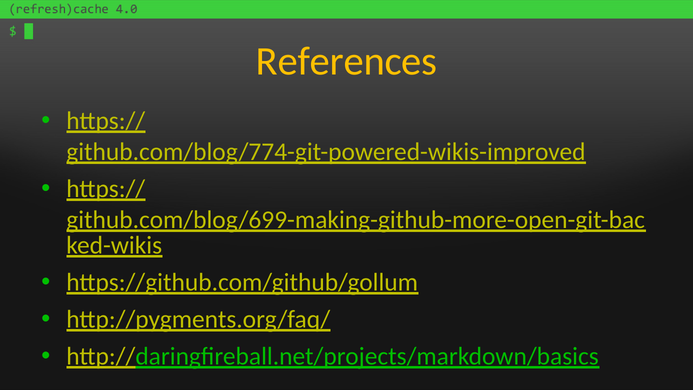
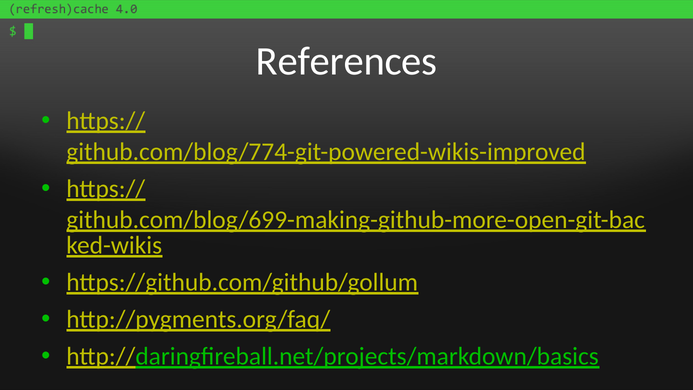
References colour: yellow -> white
